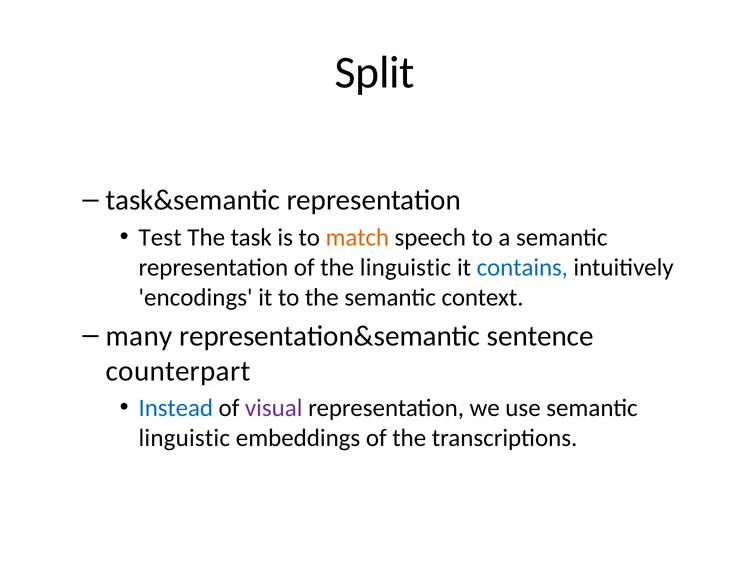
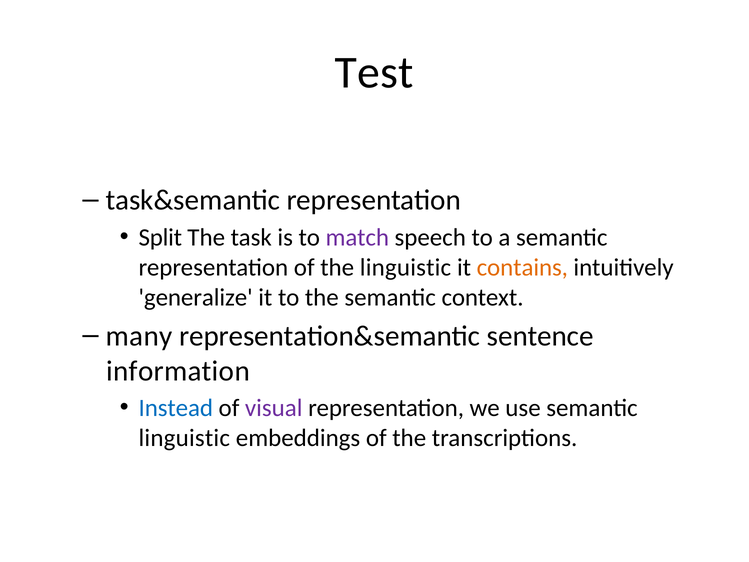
Split: Split -> Test
Test: Test -> Split
match colour: orange -> purple
contains colour: blue -> orange
encodings: encodings -> generalize
counterpart: counterpart -> information
